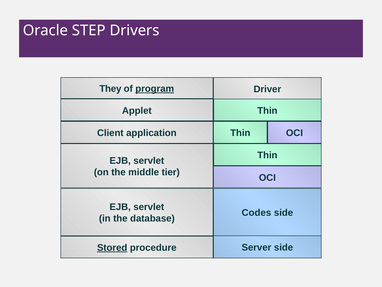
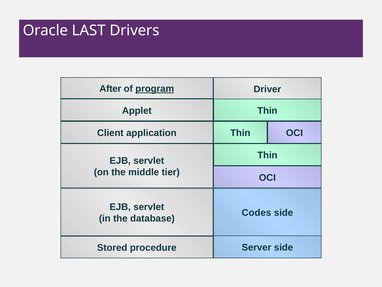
STEP: STEP -> LAST
They: They -> After
Stored underline: present -> none
